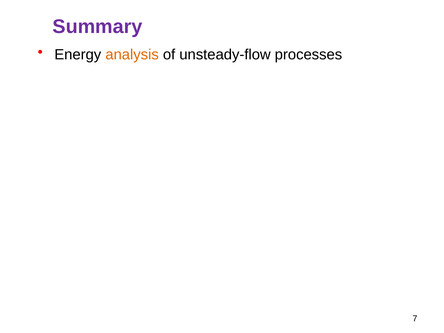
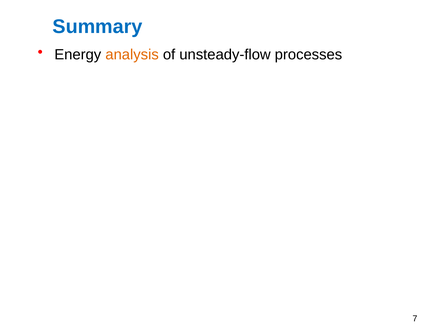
Summary colour: purple -> blue
